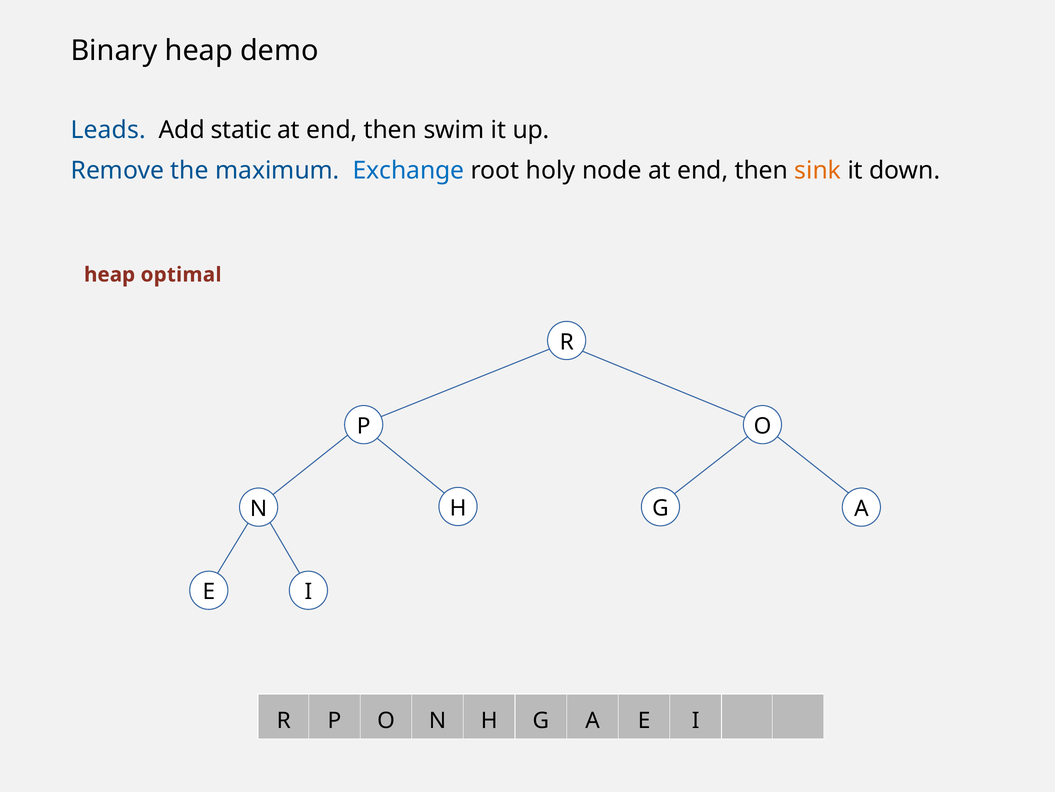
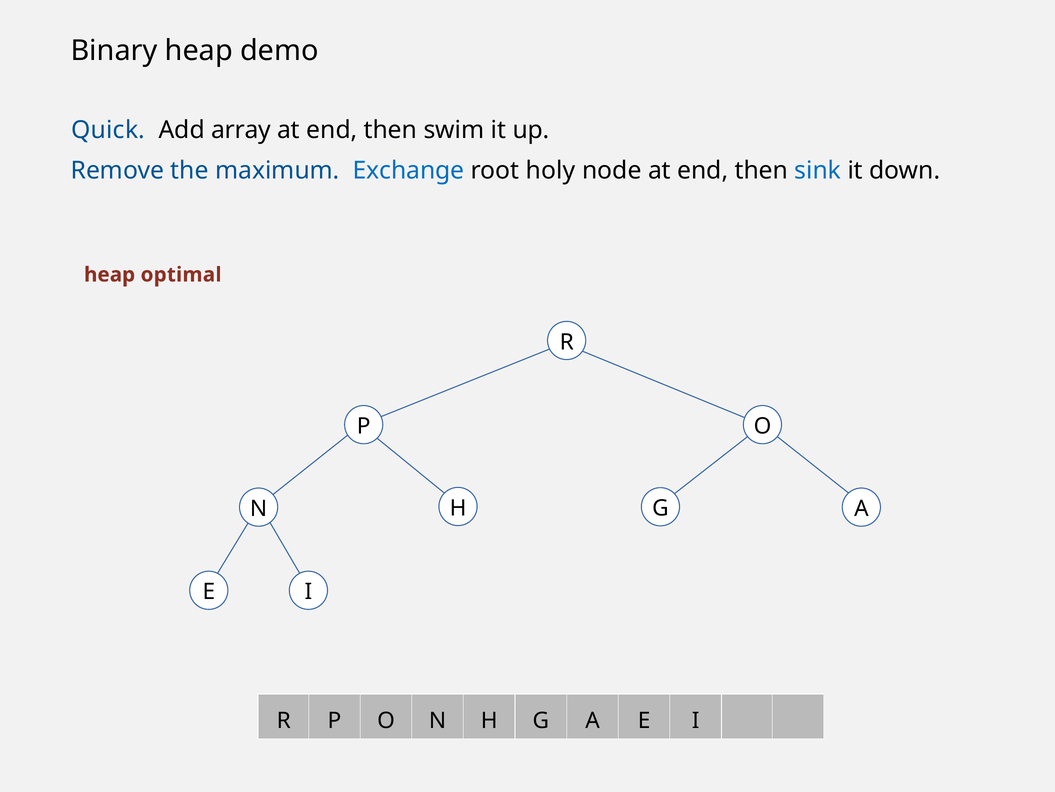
Leads: Leads -> Quick
static: static -> array
sink colour: orange -> blue
